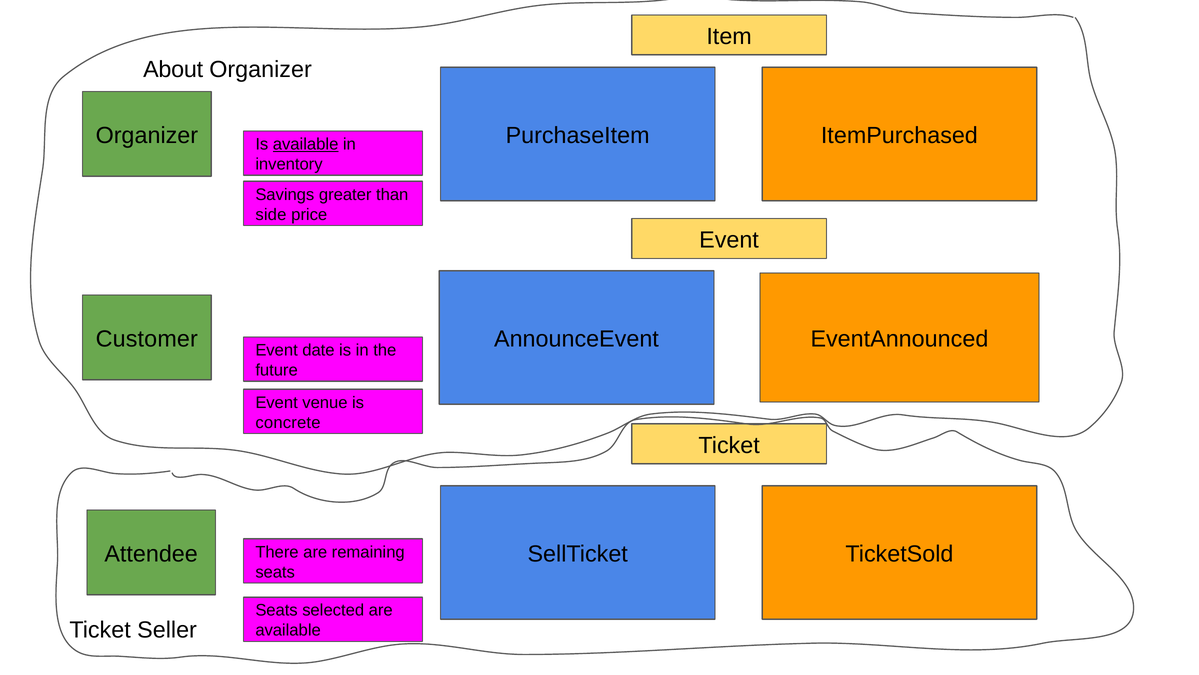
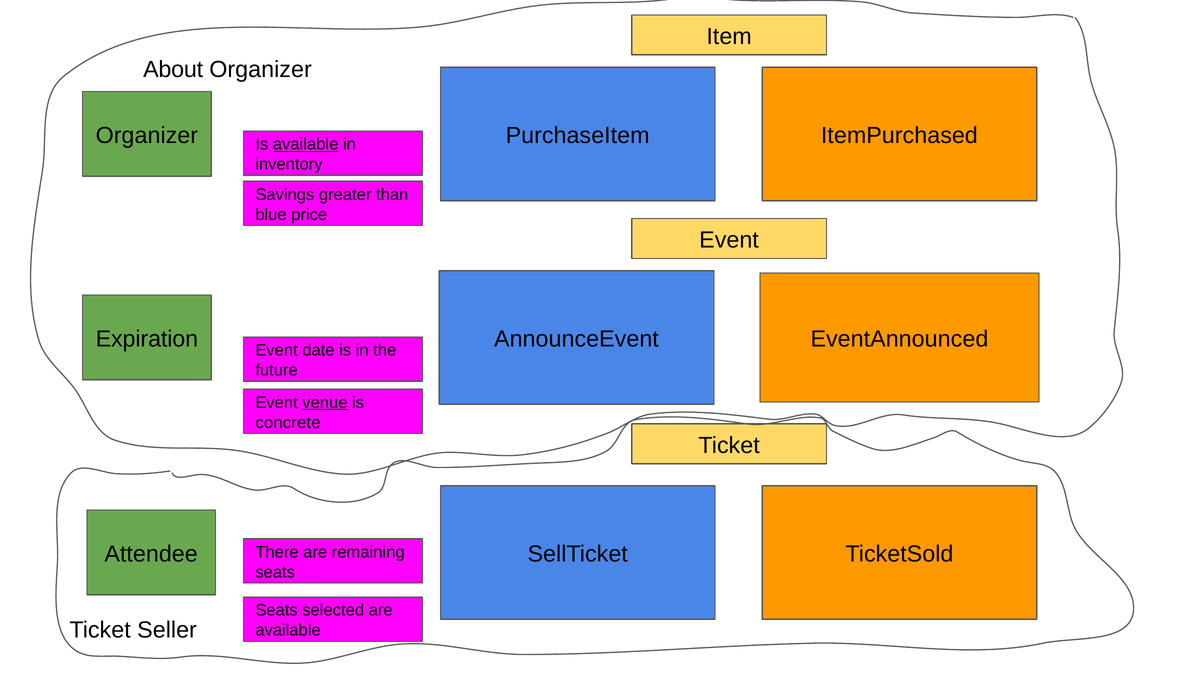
side: side -> blue
Customer: Customer -> Expiration
venue underline: none -> present
